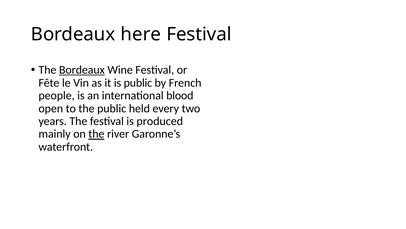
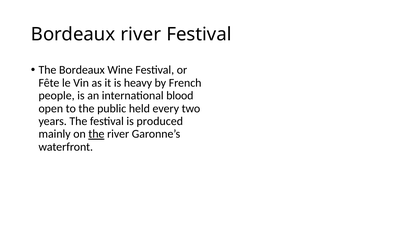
Bordeaux here: here -> river
Bordeaux at (82, 70) underline: present -> none
is public: public -> heavy
